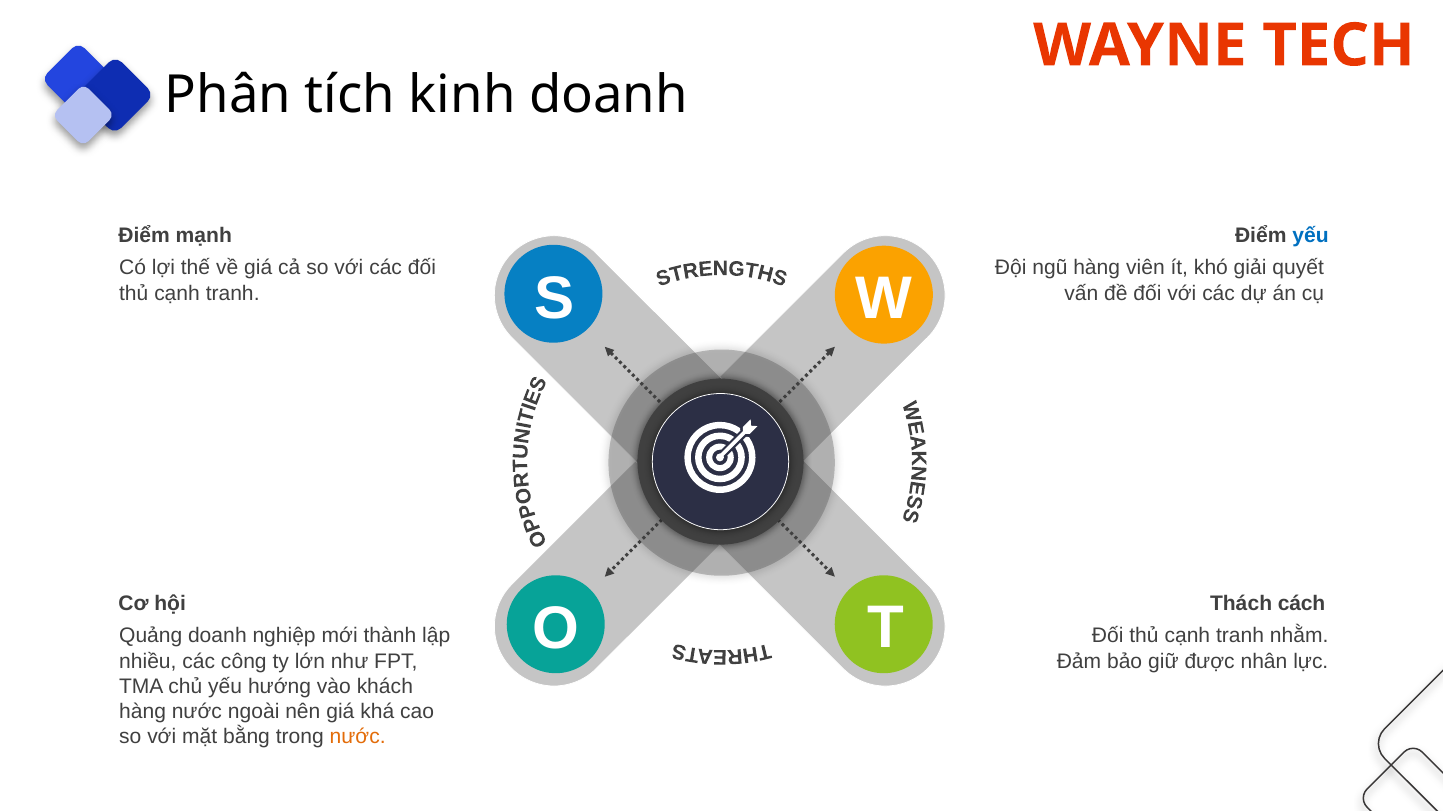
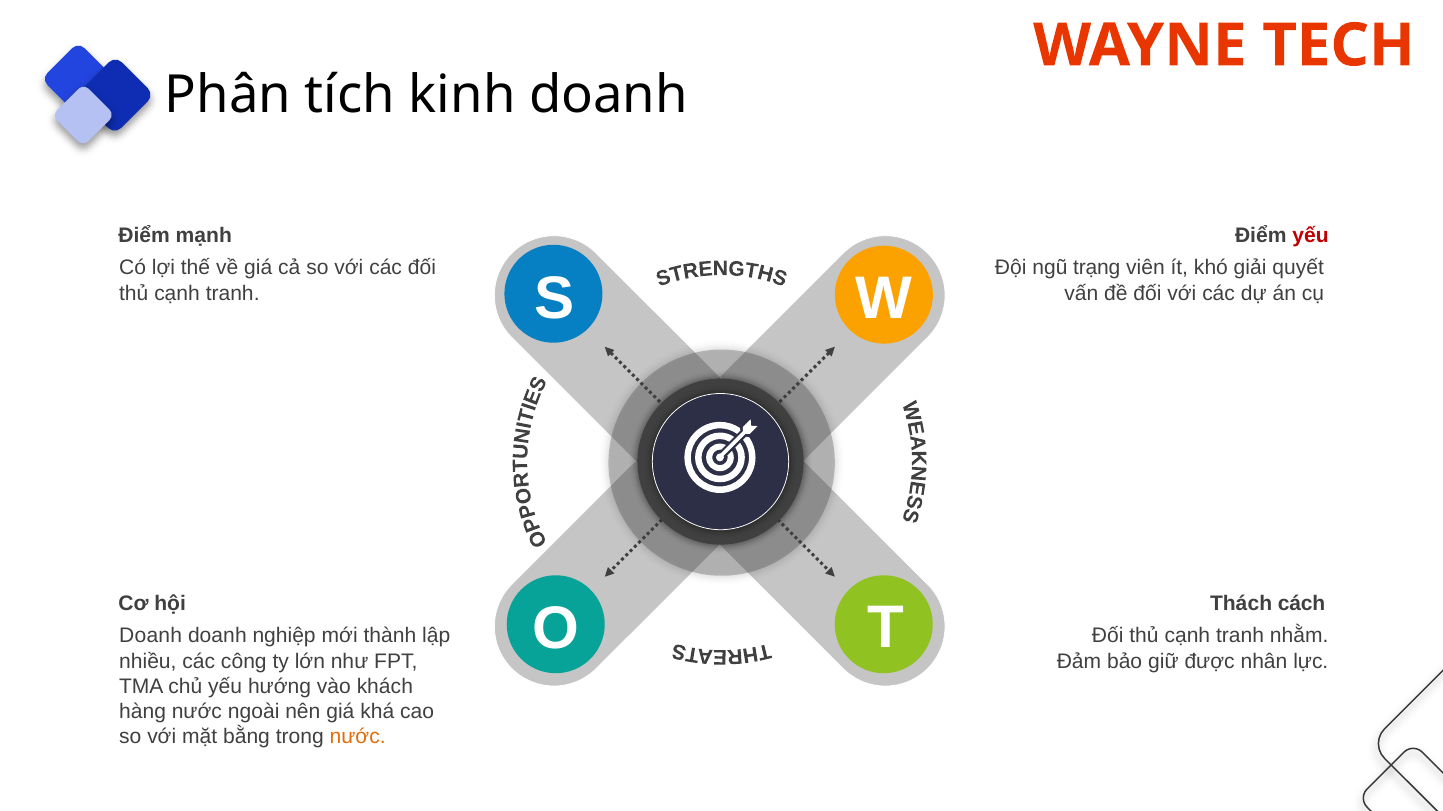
yếu at (1311, 235) colour: blue -> red
ngũ hàng: hàng -> trạng
Quảng at (151, 636): Quảng -> Doanh
